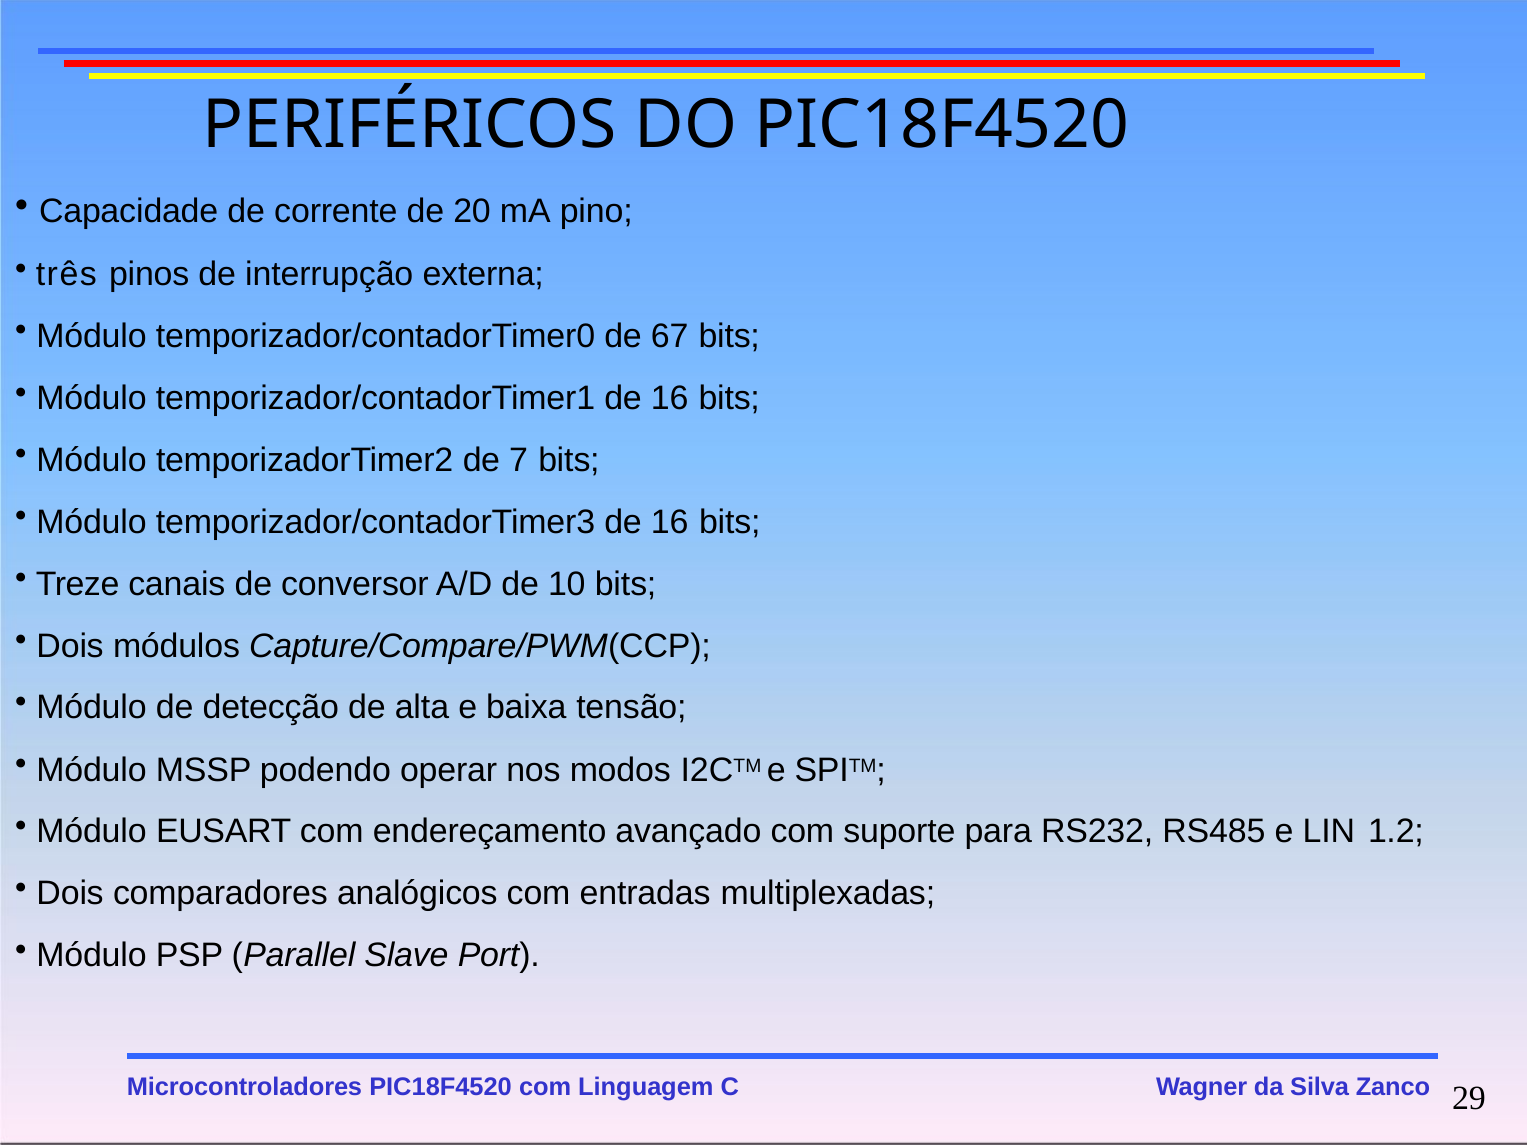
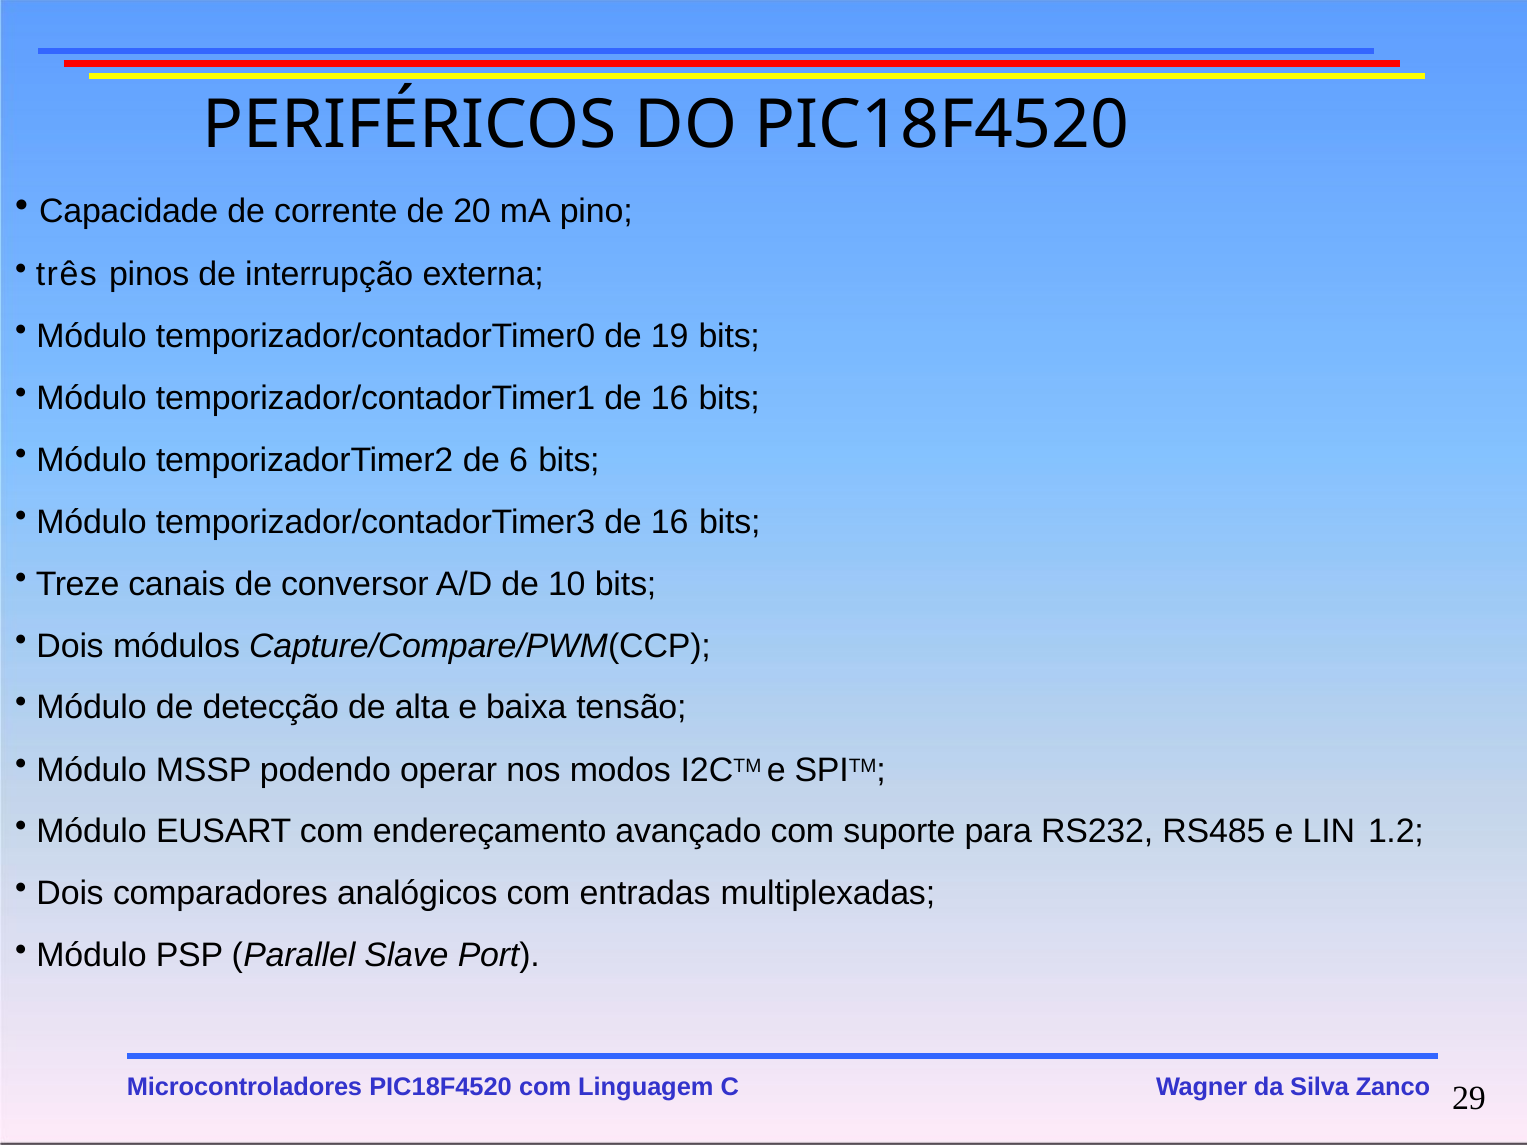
67: 67 -> 19
7: 7 -> 6
